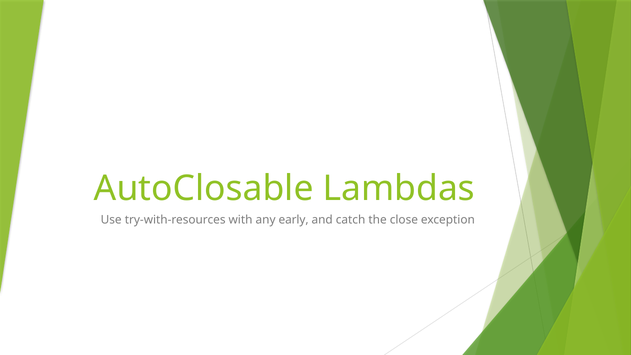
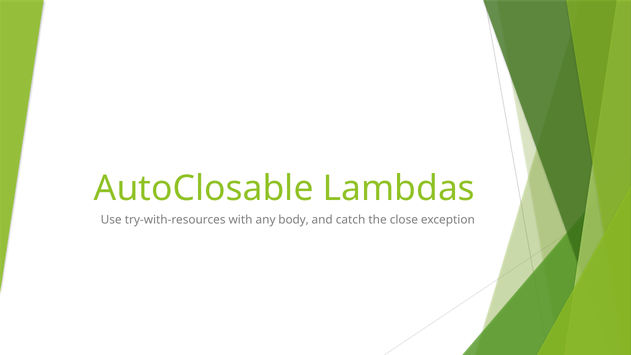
early: early -> body
